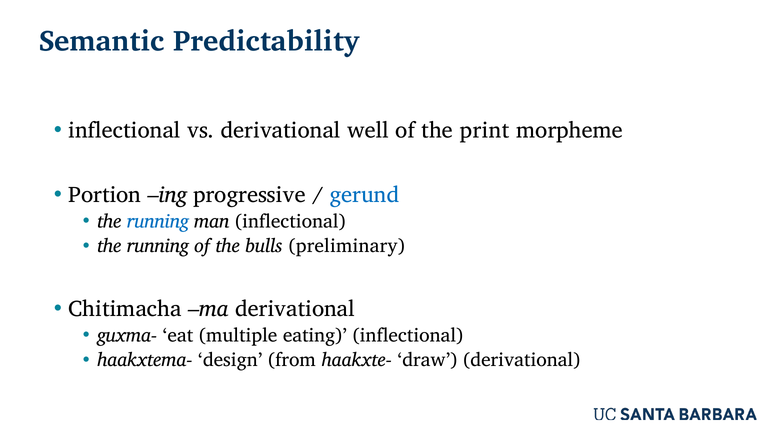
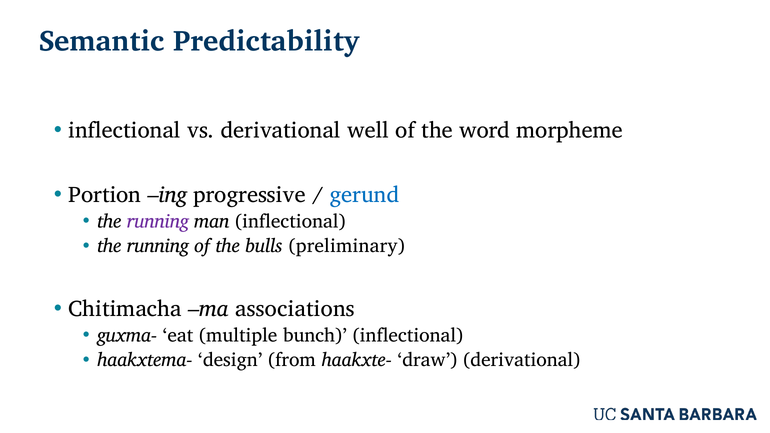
print: print -> word
running at (158, 221) colour: blue -> purple
ma derivational: derivational -> associations
eating: eating -> bunch
